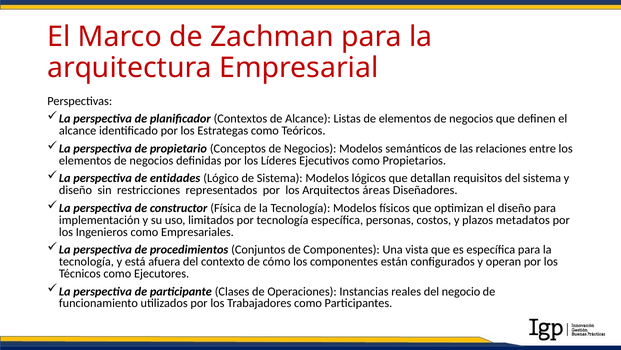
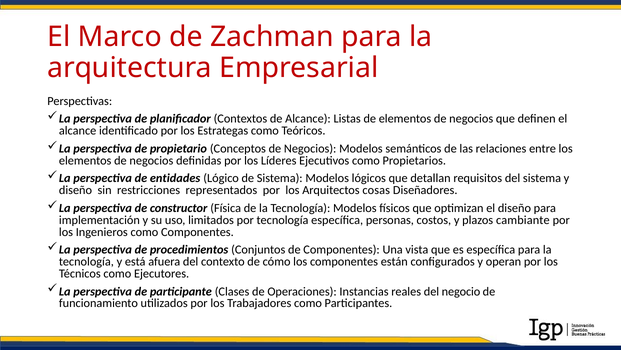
áreas: áreas -> cosas
metadatos: metadatos -> cambiante
como Empresariales: Empresariales -> Componentes
